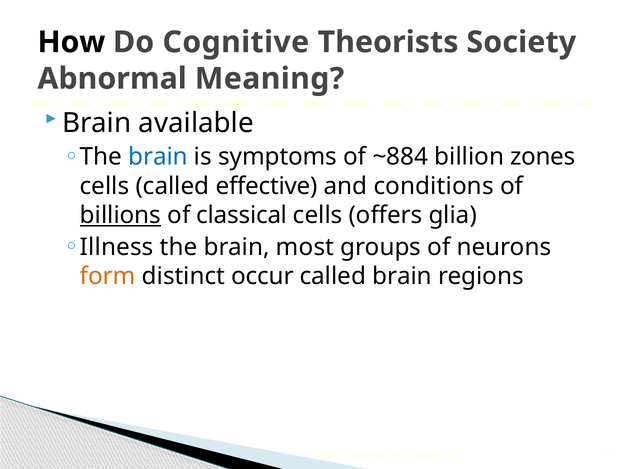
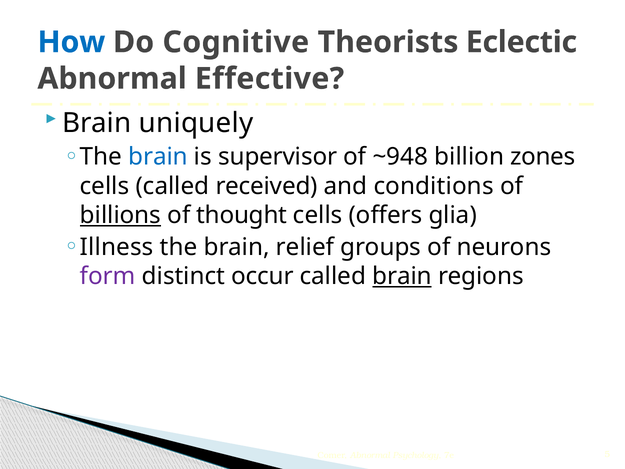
How colour: black -> blue
Society: Society -> Eclectic
Meaning: Meaning -> Effective
available: available -> uniquely
symptoms: symptoms -> supervisor
~884: ~884 -> ~948
effective: effective -> received
classical: classical -> thought
most: most -> relief
form colour: orange -> purple
brain at (402, 276) underline: none -> present
